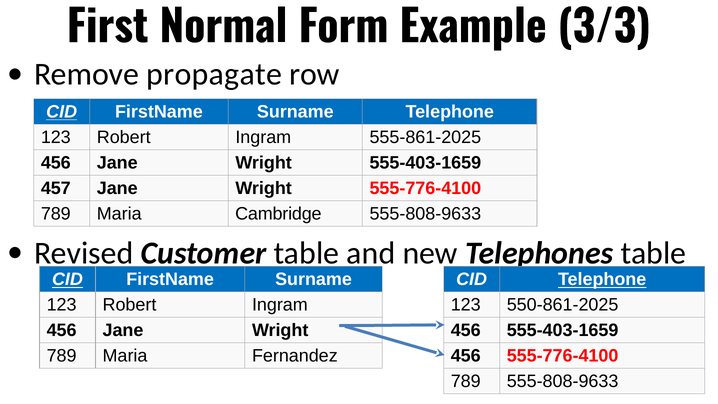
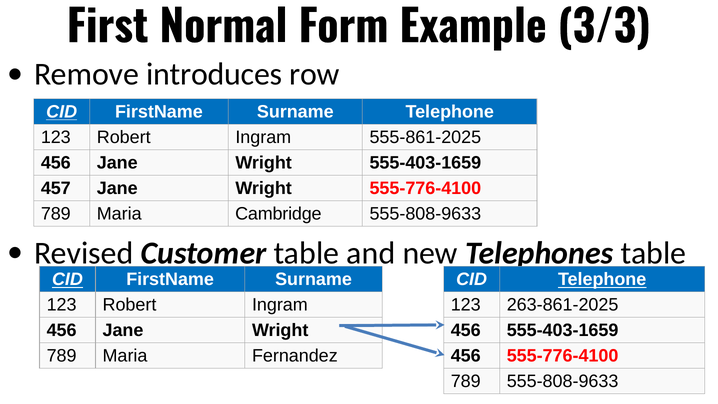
propagate: propagate -> introduces
550-861-2025: 550-861-2025 -> 263-861-2025
